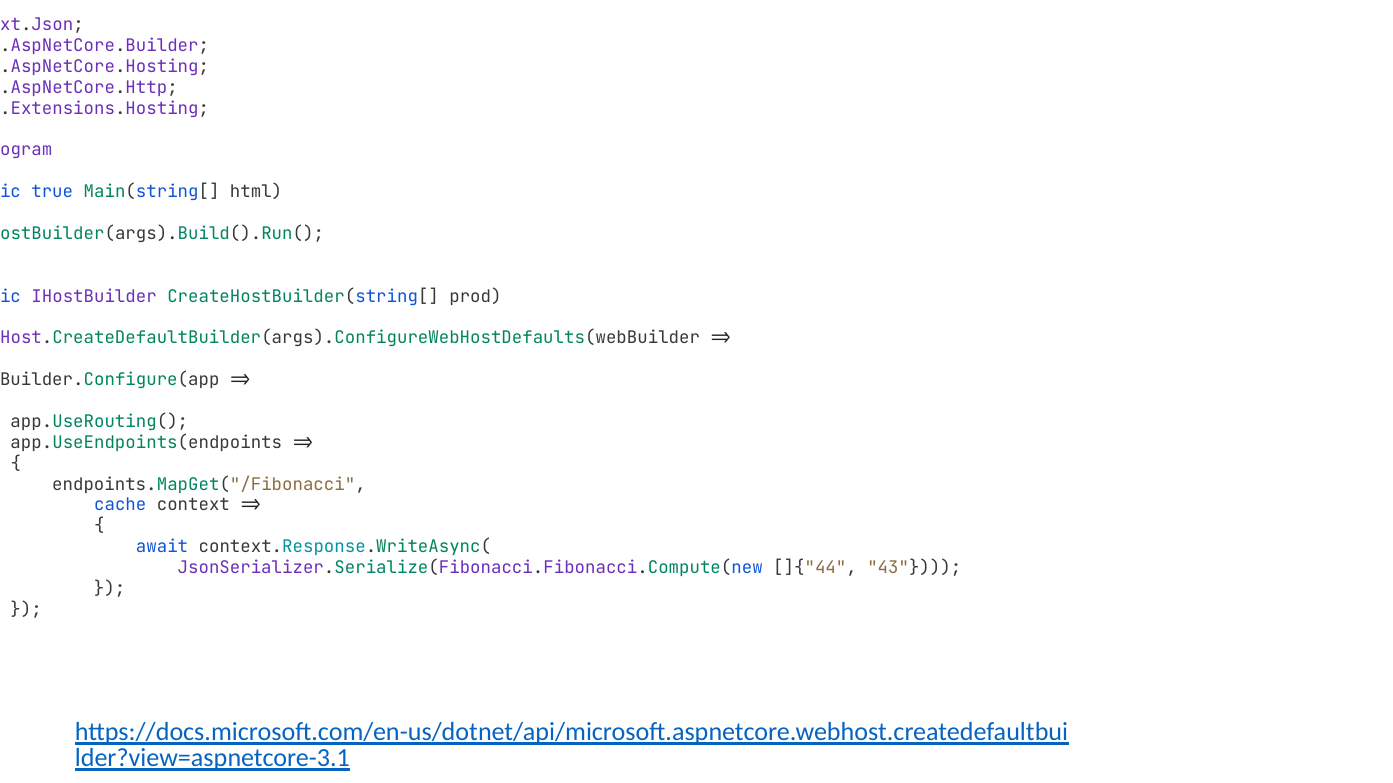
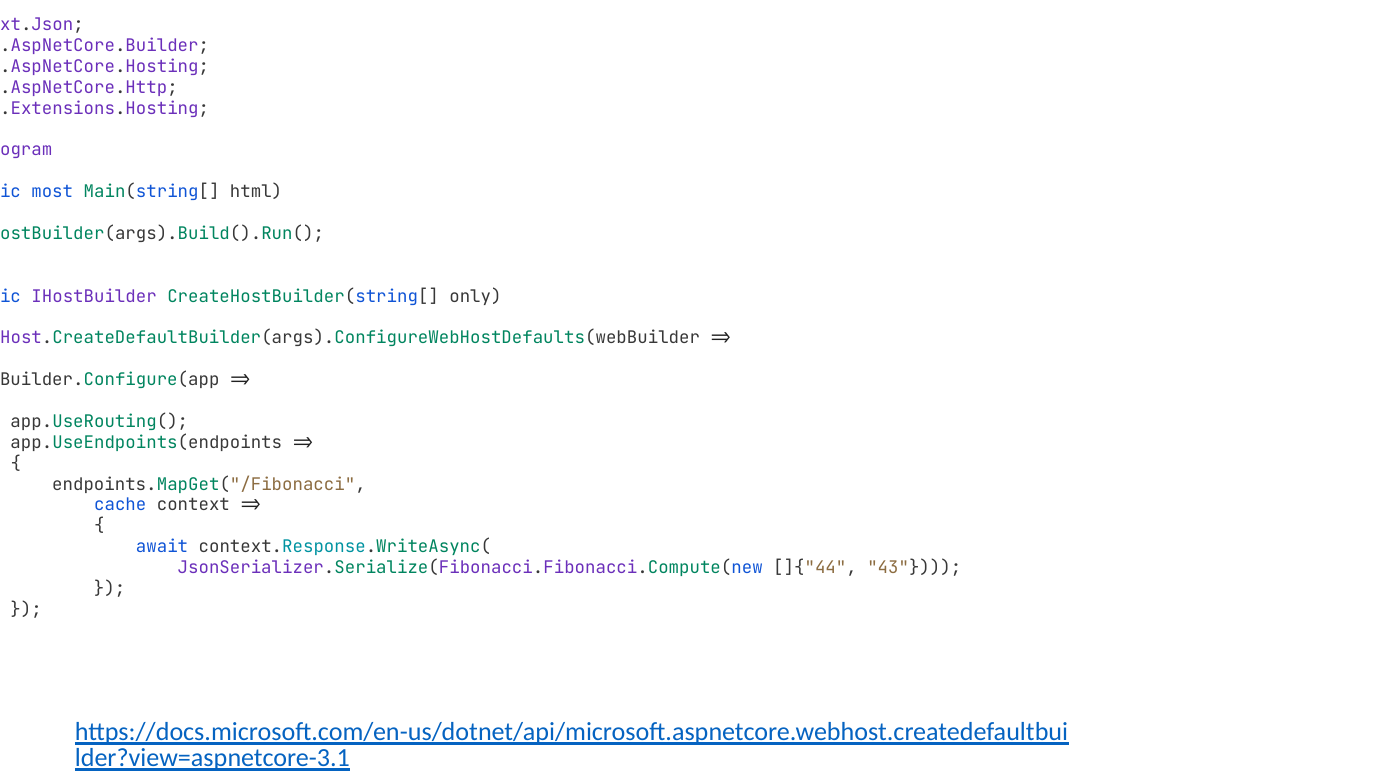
true: true -> most
prod: prod -> only
